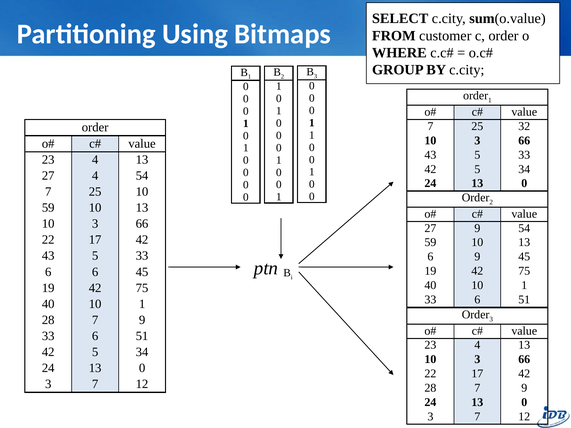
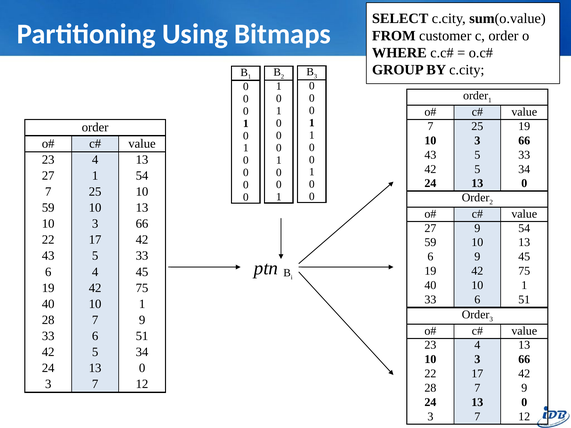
25 32: 32 -> 19
27 4: 4 -> 1
6 6: 6 -> 4
